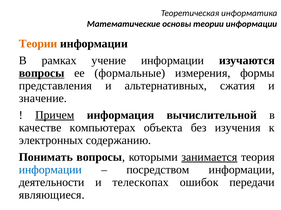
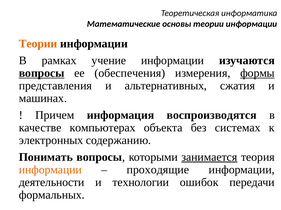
формальные: формальные -> обеспечения
формы underline: none -> present
значение: значение -> машинах
Причем underline: present -> none
вычислительной: вычислительной -> воспроизводятся
изучения: изучения -> системах
информации at (50, 170) colour: blue -> orange
посредством: посредством -> проходящие
телескопах: телескопах -> технологии
являющиеся: являющиеся -> формальных
